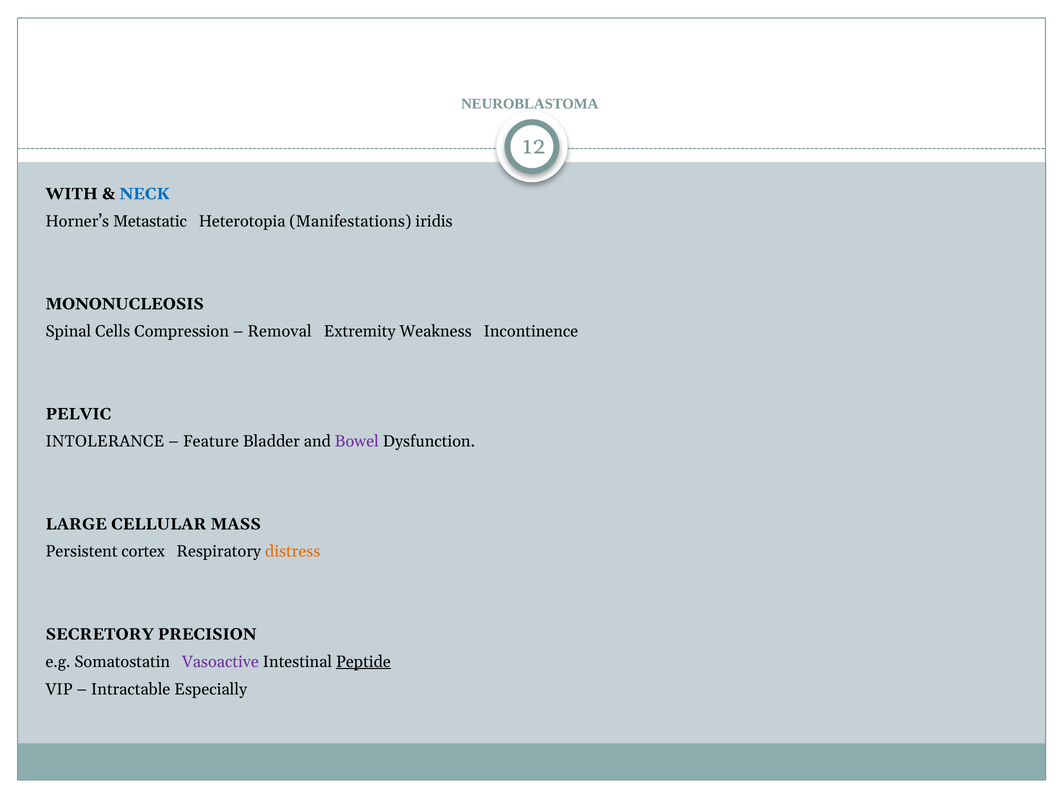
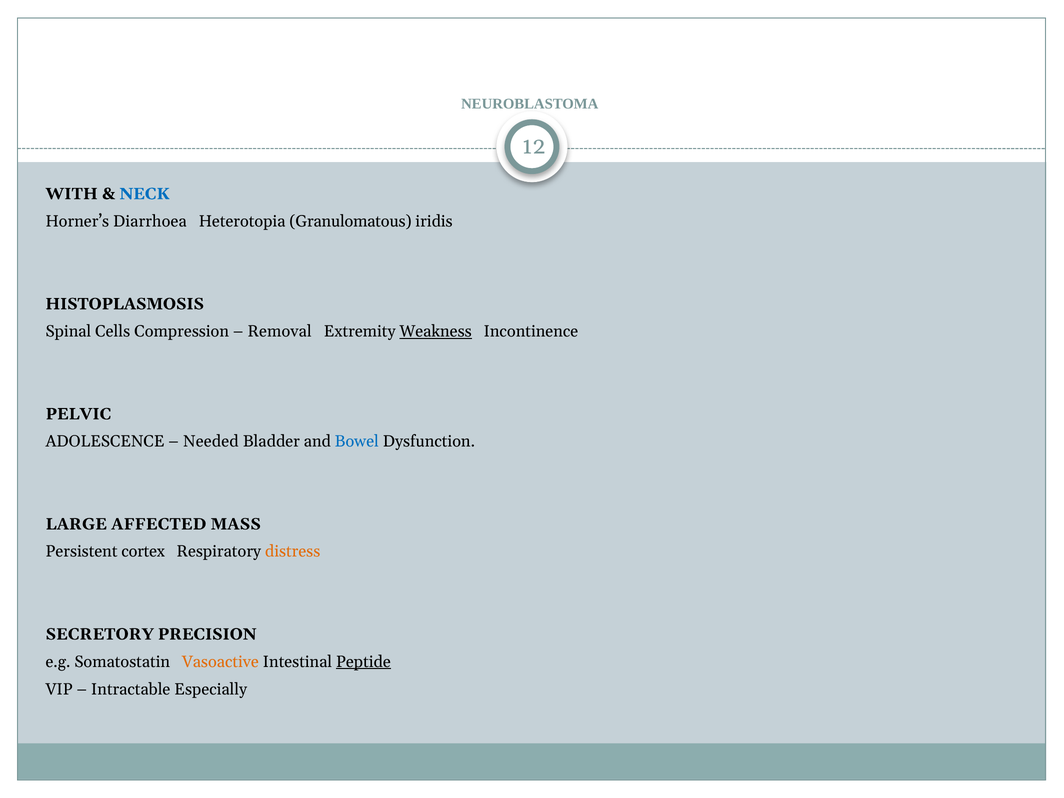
Metastatic: Metastatic -> Diarrhoea
Manifestations: Manifestations -> Granulomatous
MONONUCLEOSIS: MONONUCLEOSIS -> HISTOPLASMOSIS
Weakness underline: none -> present
INTOLERANCE: INTOLERANCE -> ADOLESCENCE
Feature: Feature -> Needed
Bowel colour: purple -> blue
CELLULAR: CELLULAR -> AFFECTED
Vasoactive colour: purple -> orange
